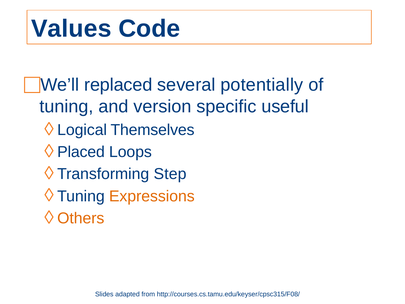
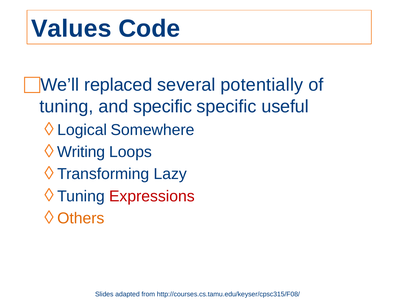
and version: version -> specific
Themselves: Themselves -> Somewhere
Placed: Placed -> Writing
Step: Step -> Lazy
Expressions colour: orange -> red
